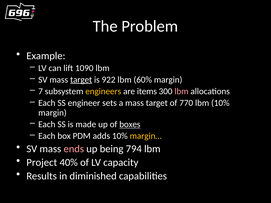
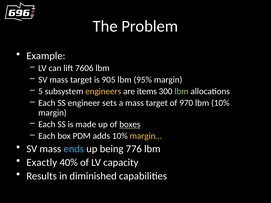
1090: 1090 -> 7606
target at (81, 80) underline: present -> none
922: 922 -> 905
60%: 60% -> 95%
7: 7 -> 5
lbm at (181, 91) colour: pink -> light green
770: 770 -> 970
ends colour: pink -> light blue
794: 794 -> 776
Project: Project -> Exactly
